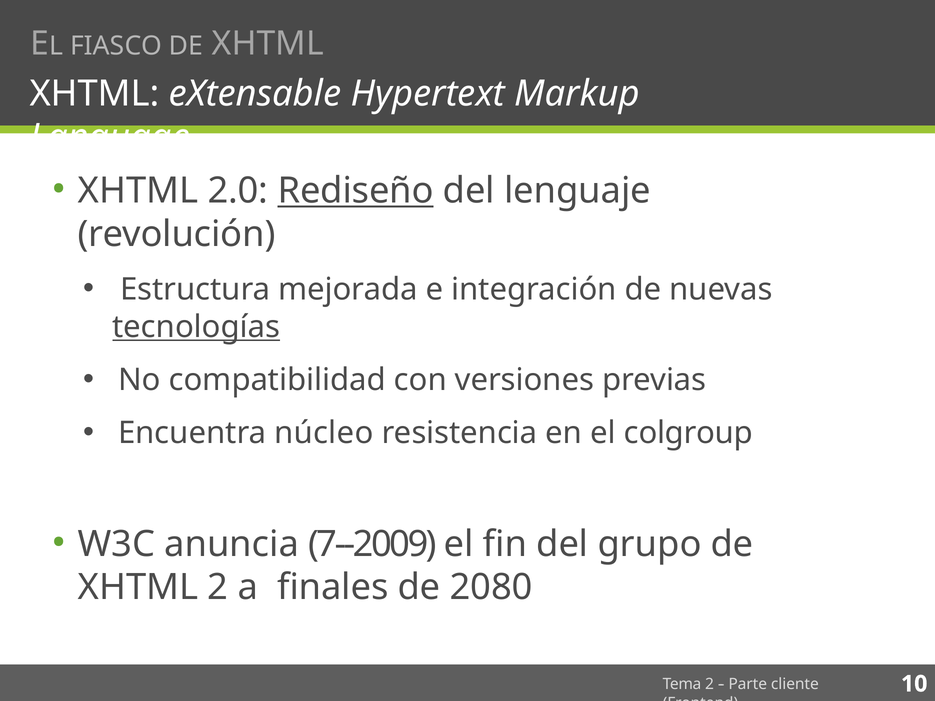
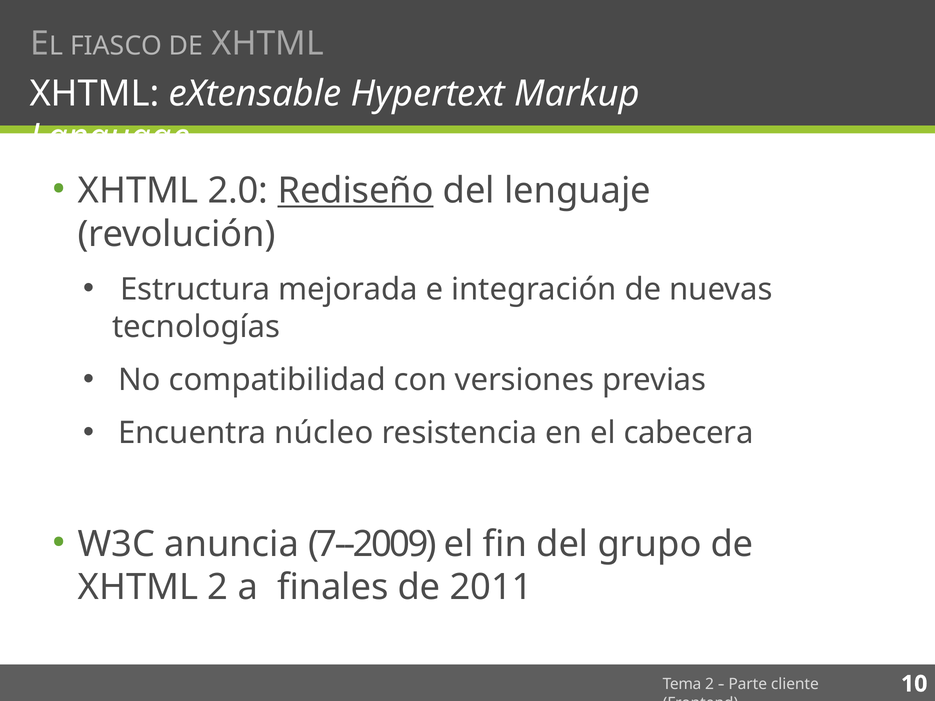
tecnologías underline: present -> none
colgroup: colgroup -> cabecera
2080: 2080 -> 2011
